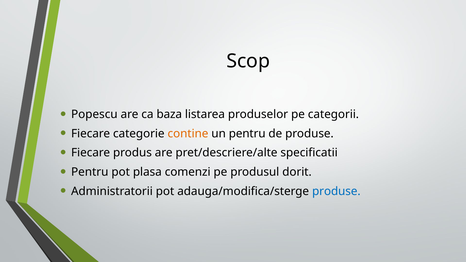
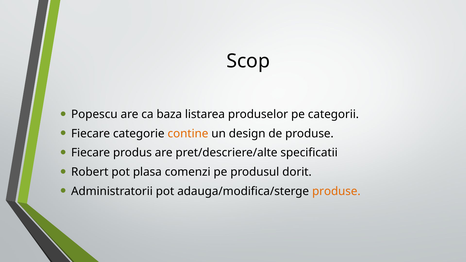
un pentru: pentru -> design
Pentru at (90, 172): Pentru -> Robert
produse at (336, 191) colour: blue -> orange
